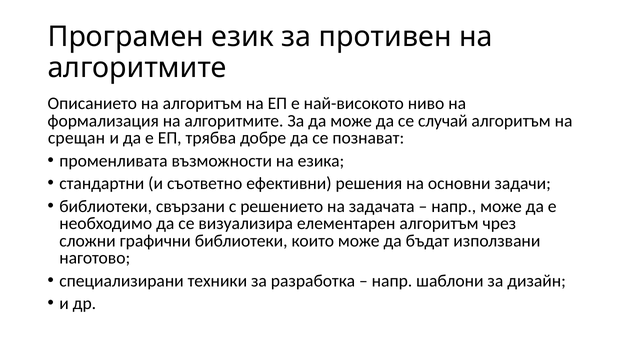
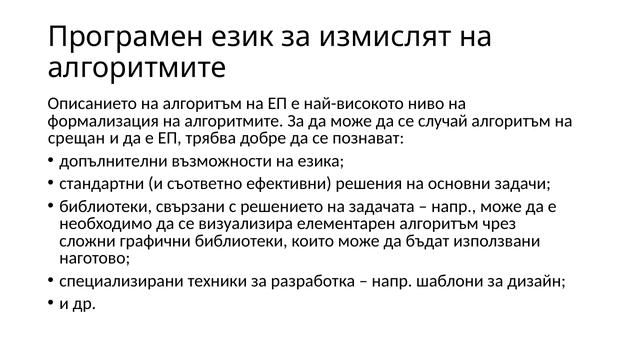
противен: противен -> измислят
променливата: променливата -> допълнителни
